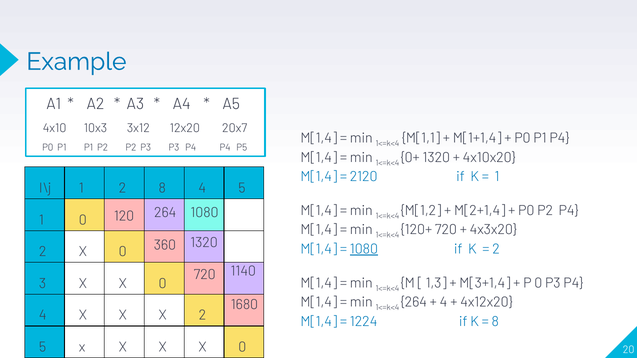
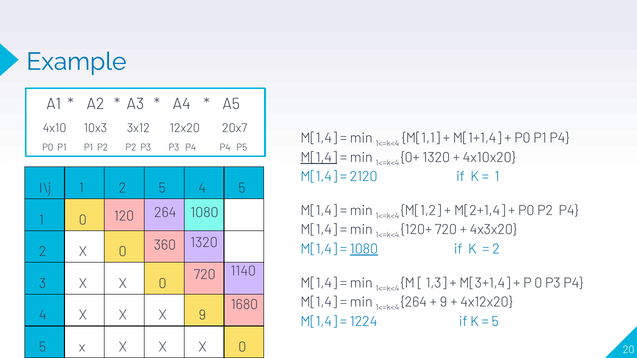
M[1,4 at (319, 158) underline: none -> present
2 8: 8 -> 5
4 at (444, 302): 4 -> 9
X 2: 2 -> 9
8 at (495, 322): 8 -> 5
